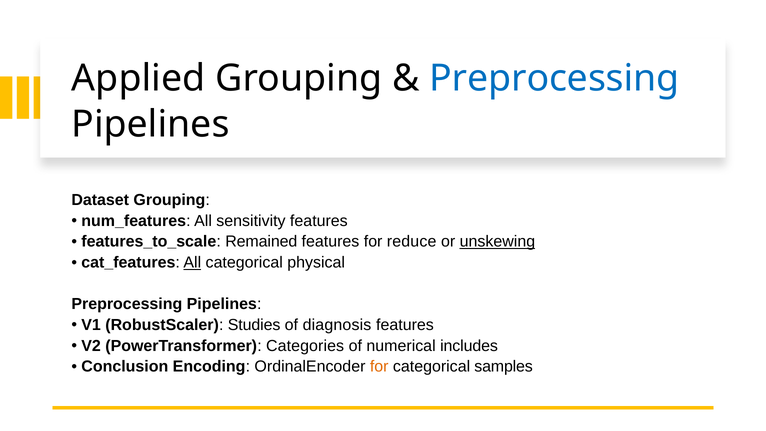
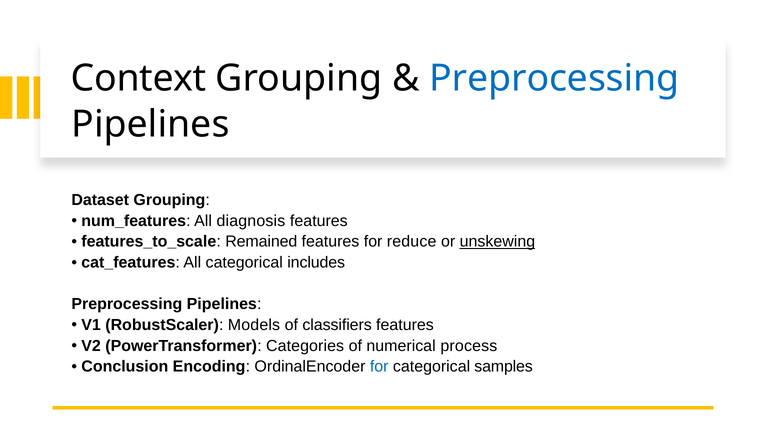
Applied: Applied -> Context
sensitivity: sensitivity -> diagnosis
All at (192, 262) underline: present -> none
physical: physical -> includes
Studies: Studies -> Models
diagnosis: diagnosis -> classifiers
includes: includes -> process
for at (379, 366) colour: orange -> blue
